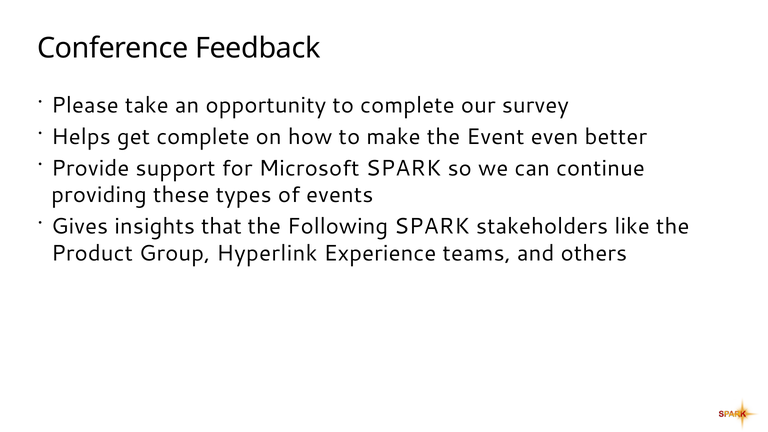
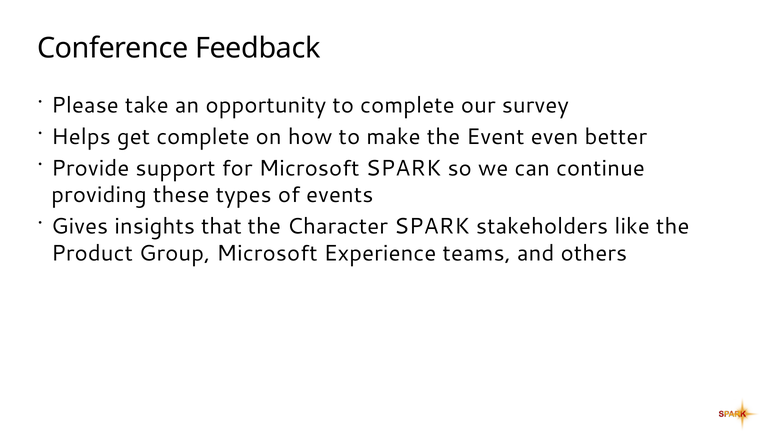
Following: Following -> Character
Group Hyperlink: Hyperlink -> Microsoft
